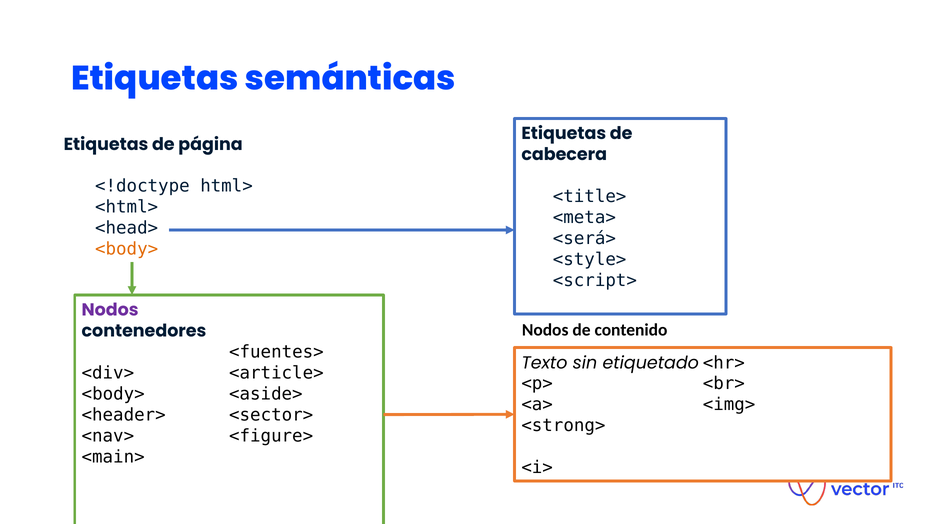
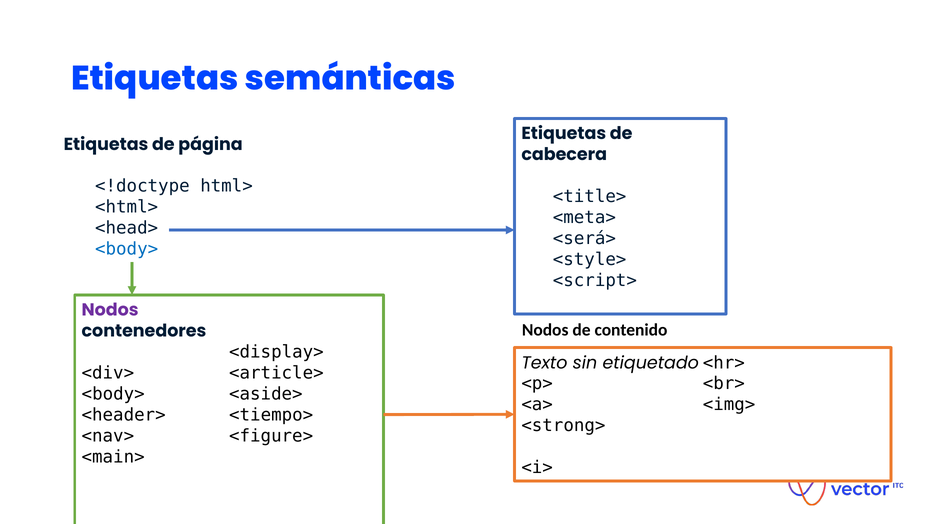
<body> at (127, 249) colour: orange -> blue
<fuentes>: <fuentes> -> <display>
<sector>: <sector> -> <tiempo>
